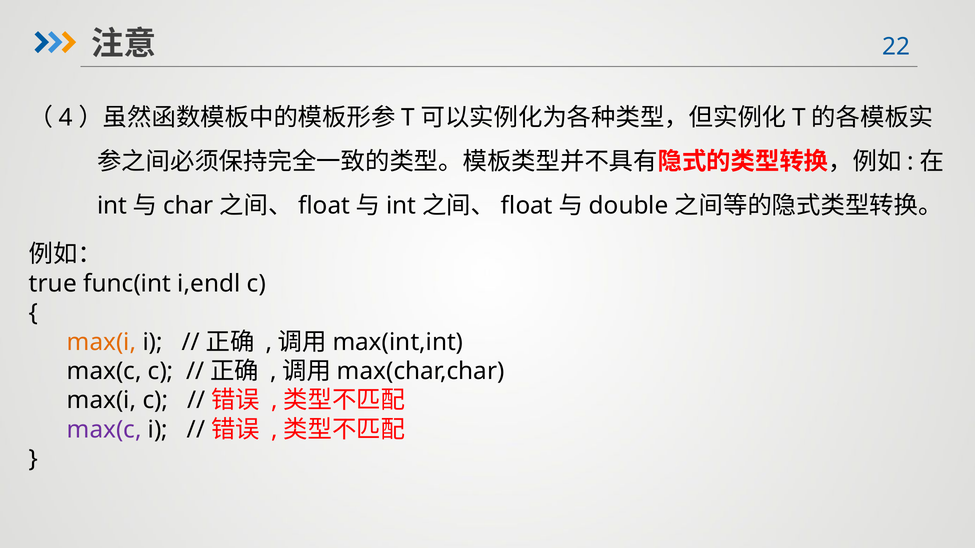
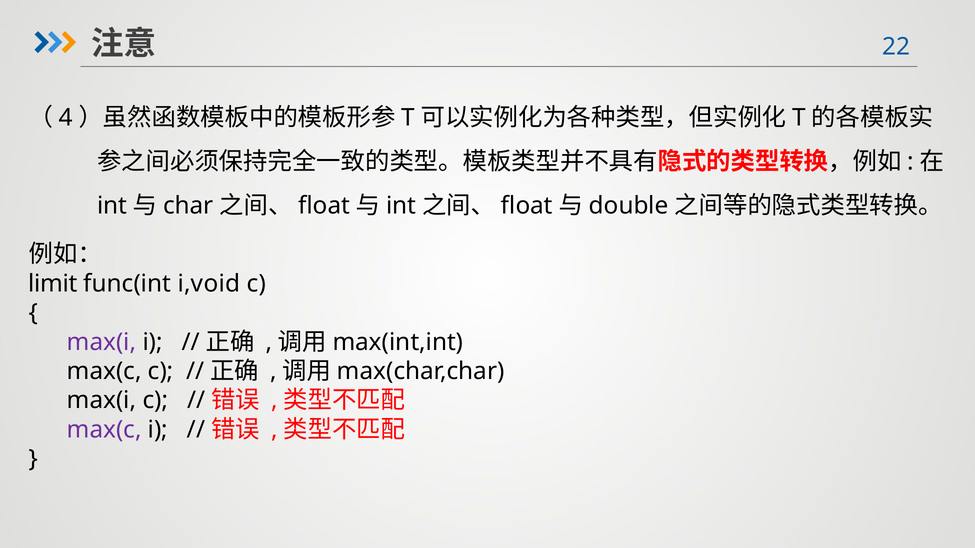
true: true -> limit
i,endl: i,endl -> i,void
max(i at (101, 342) colour: orange -> purple
